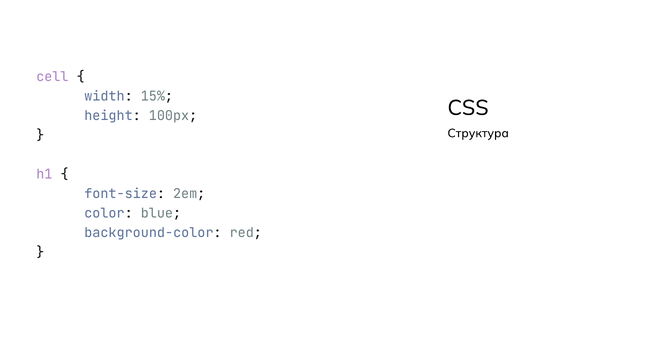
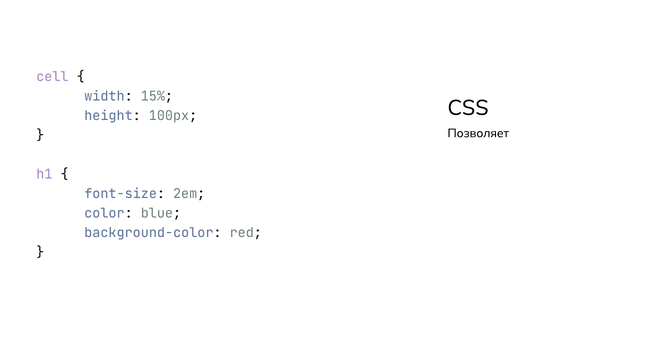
Структура: Структура -> Позволяет
